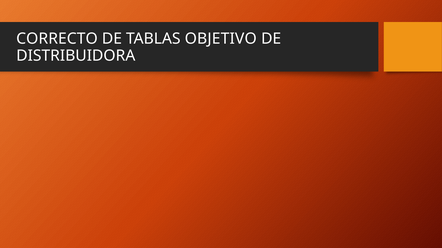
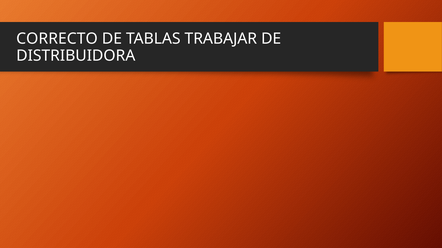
OBJETIVO: OBJETIVO -> TRABAJAR
